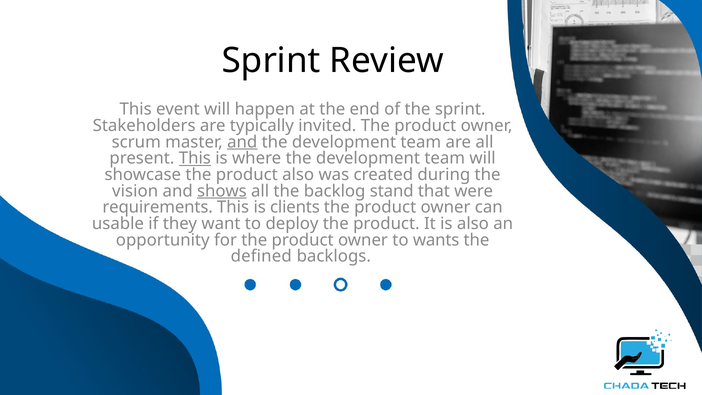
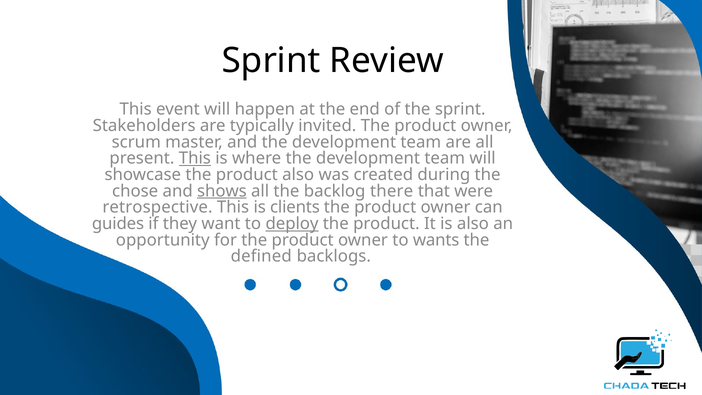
and at (242, 142) underline: present -> none
vision: vision -> chose
stand: stand -> there
requirements: requirements -> retrospective
usable: usable -> guides
deploy underline: none -> present
